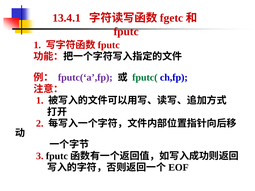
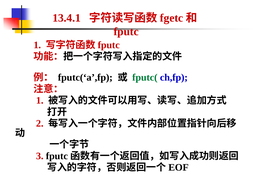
fputc(‘a’,fp colour: purple -> black
